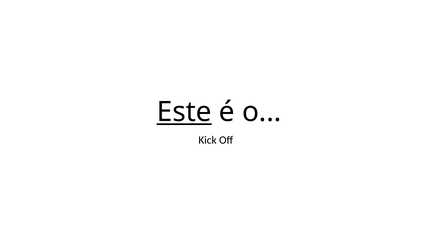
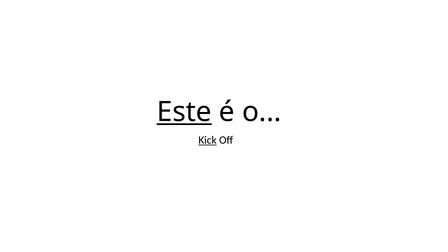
Kick underline: none -> present
